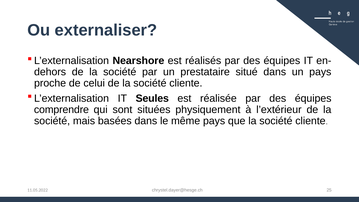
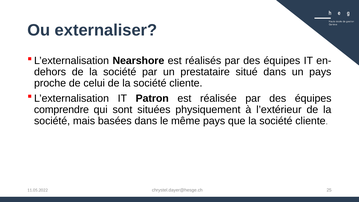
Seules: Seules -> Patron
